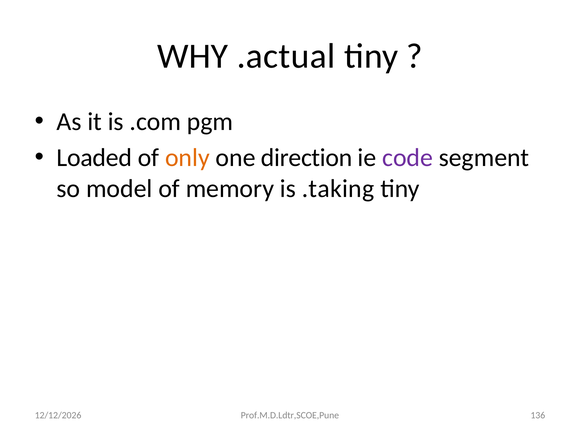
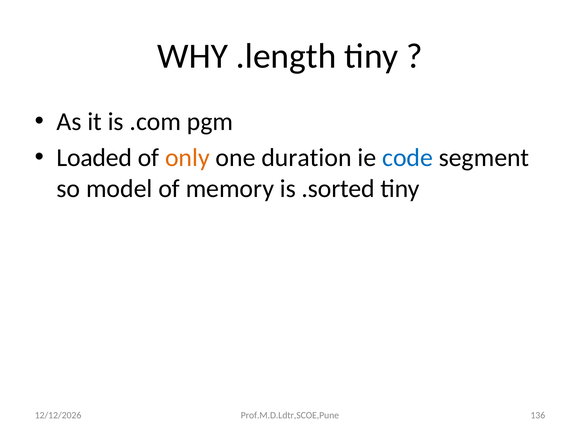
.actual: .actual -> .length
direction: direction -> duration
code colour: purple -> blue
.taking: .taking -> .sorted
